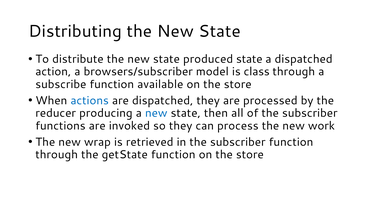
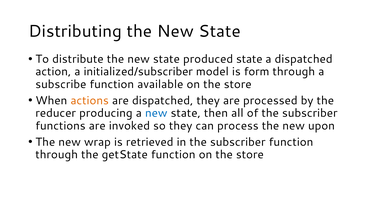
browsers/subscriber: browsers/subscriber -> initialized/subscriber
class: class -> form
actions colour: blue -> orange
work: work -> upon
